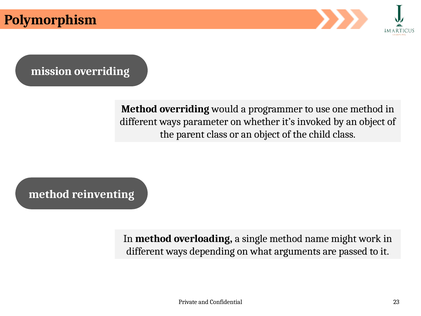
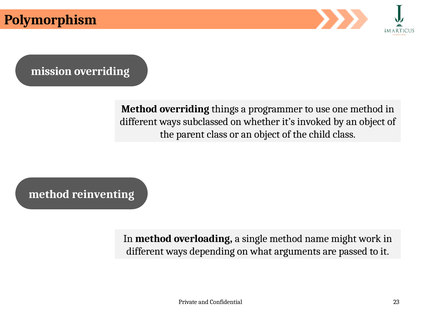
would: would -> things
parameter: parameter -> subclassed
